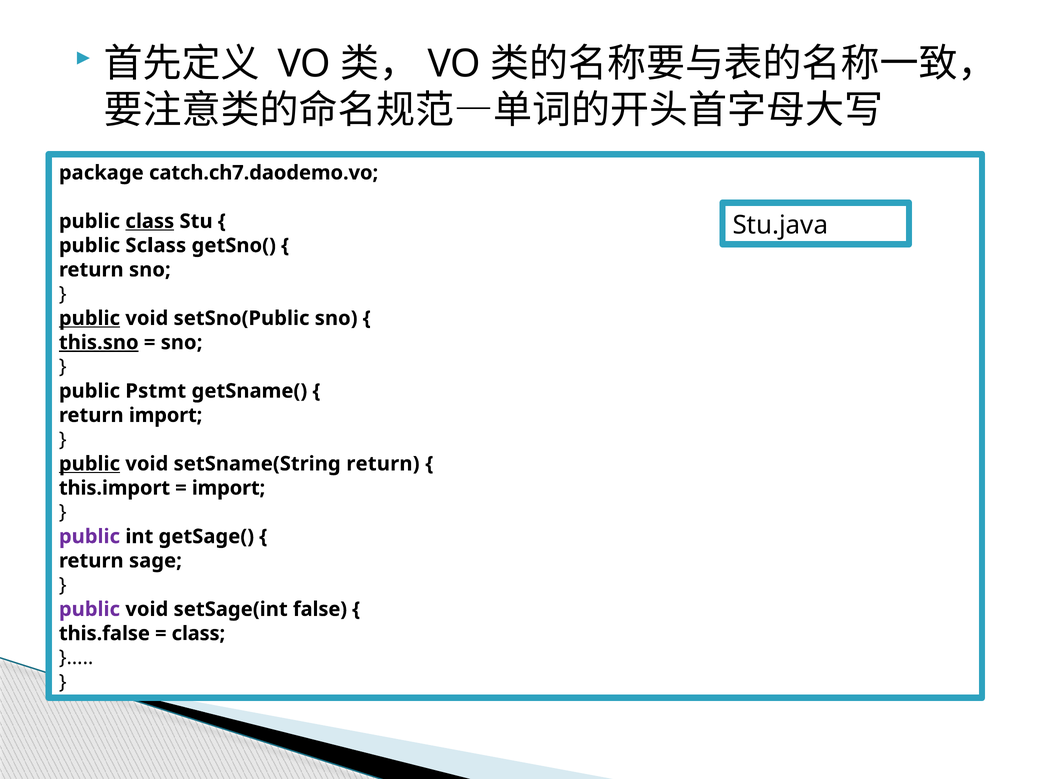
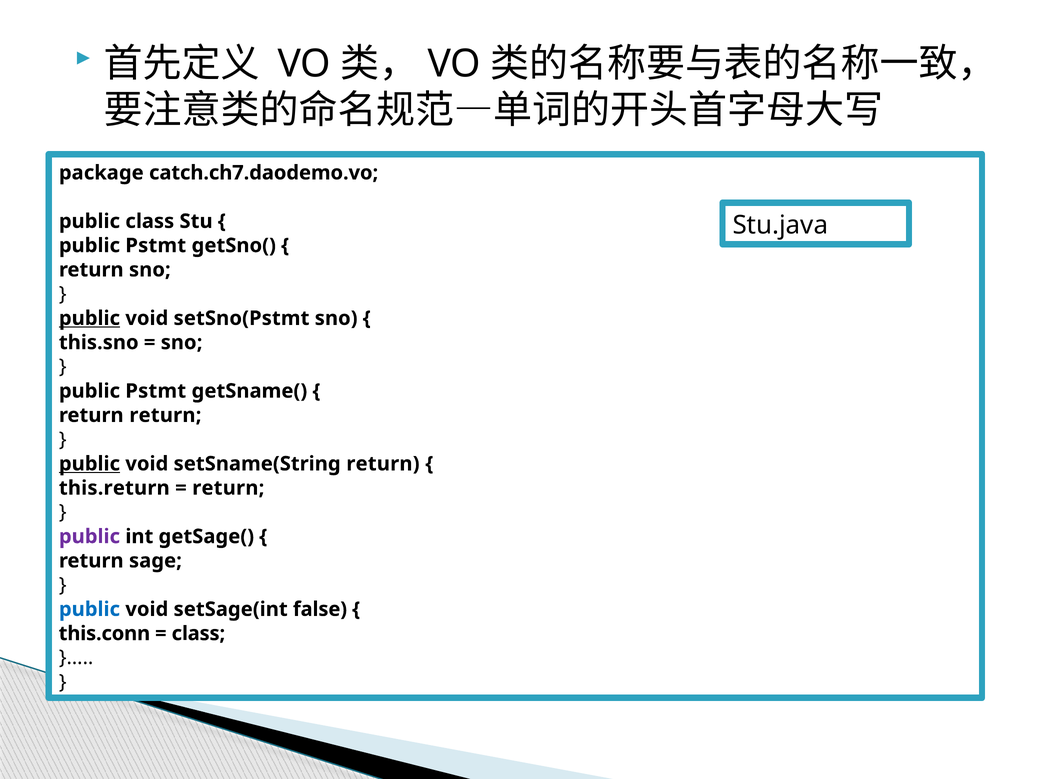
class at (150, 221) underline: present -> none
Sclass at (156, 246): Sclass -> Pstmt
setSno(Public: setSno(Public -> setSno(Pstmt
this.sno underline: present -> none
return import: import -> return
this.import: this.import -> this.return
import at (229, 488): import -> return
public at (89, 609) colour: purple -> blue
this.false: this.false -> this.conn
